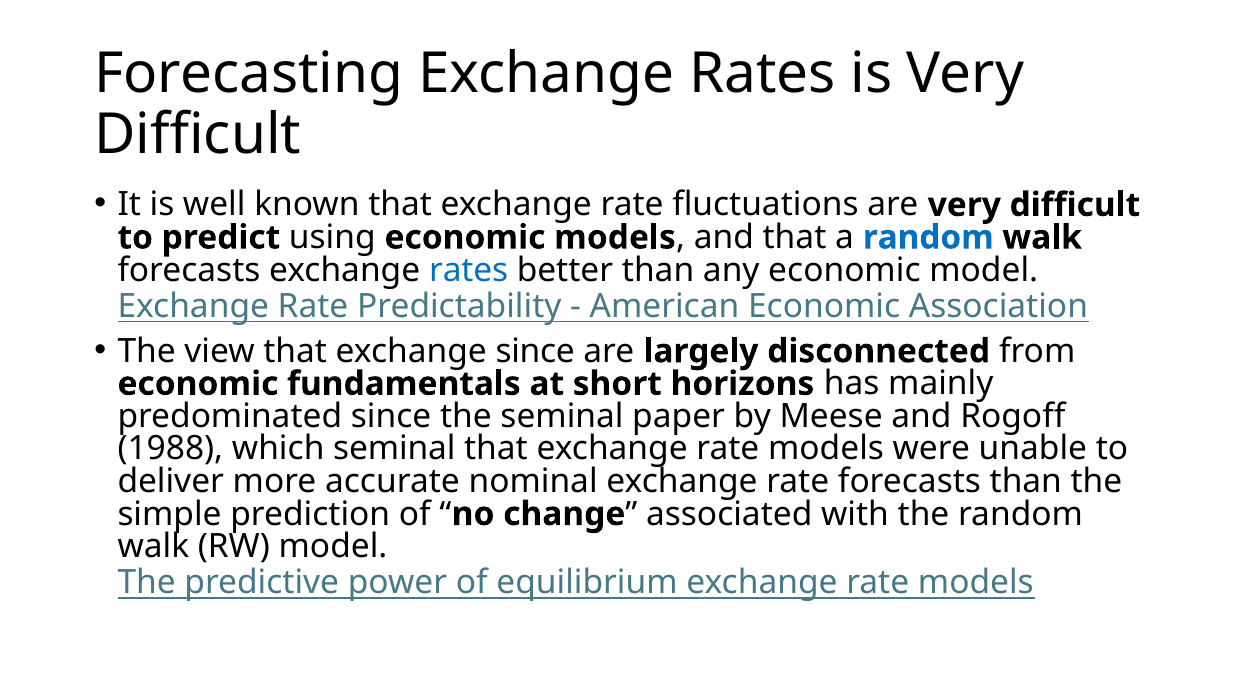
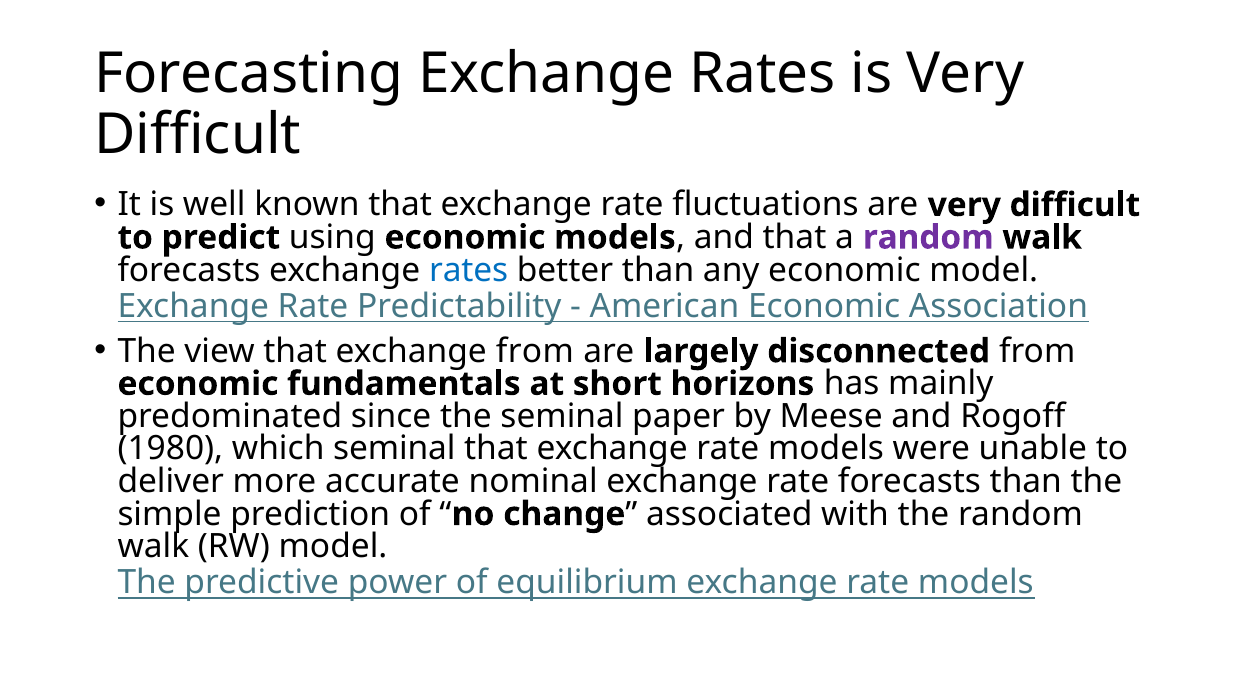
random at (928, 237) colour: blue -> purple
exchange since: since -> from
1988: 1988 -> 1980
